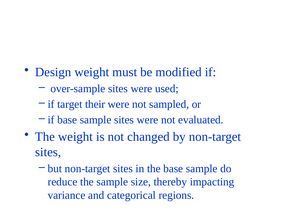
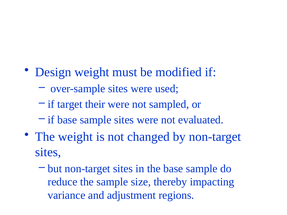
categorical: categorical -> adjustment
